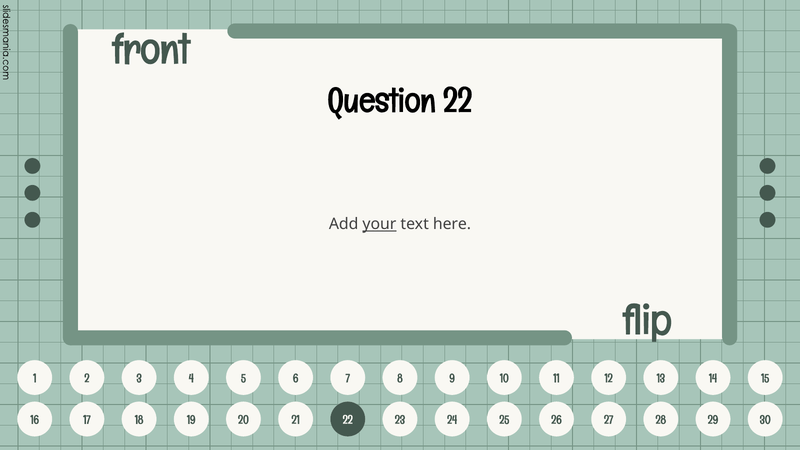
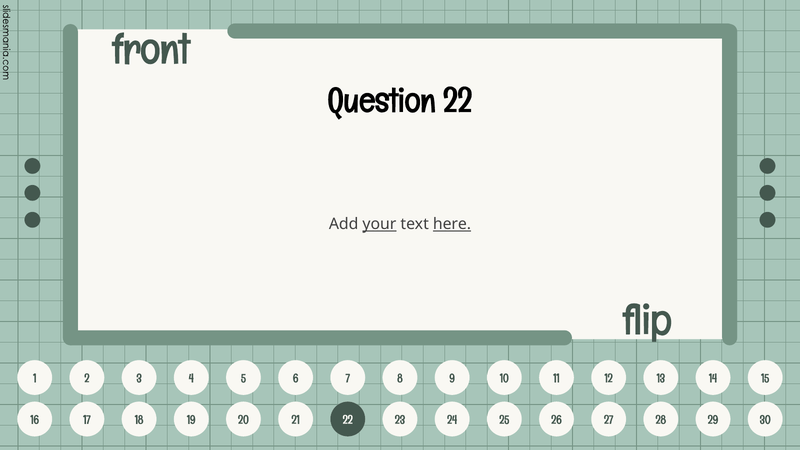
here underline: none -> present
